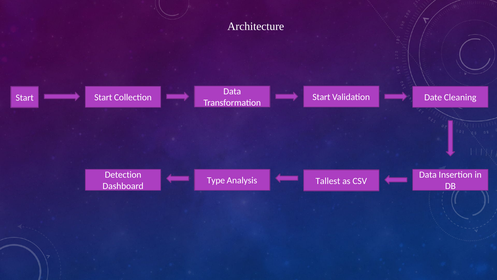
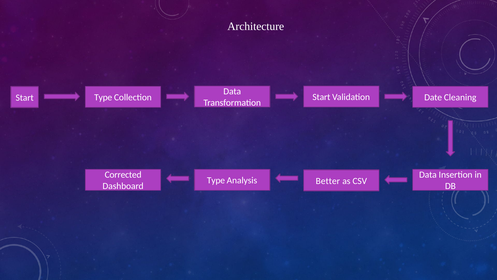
Start Start: Start -> Type
Detection: Detection -> Corrected
Tallest: Tallest -> Better
